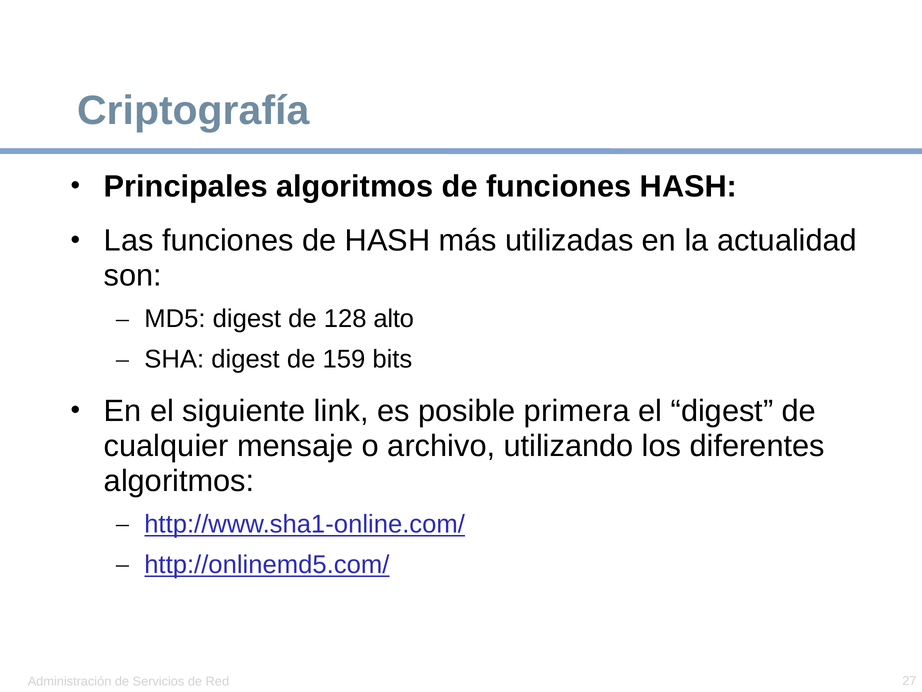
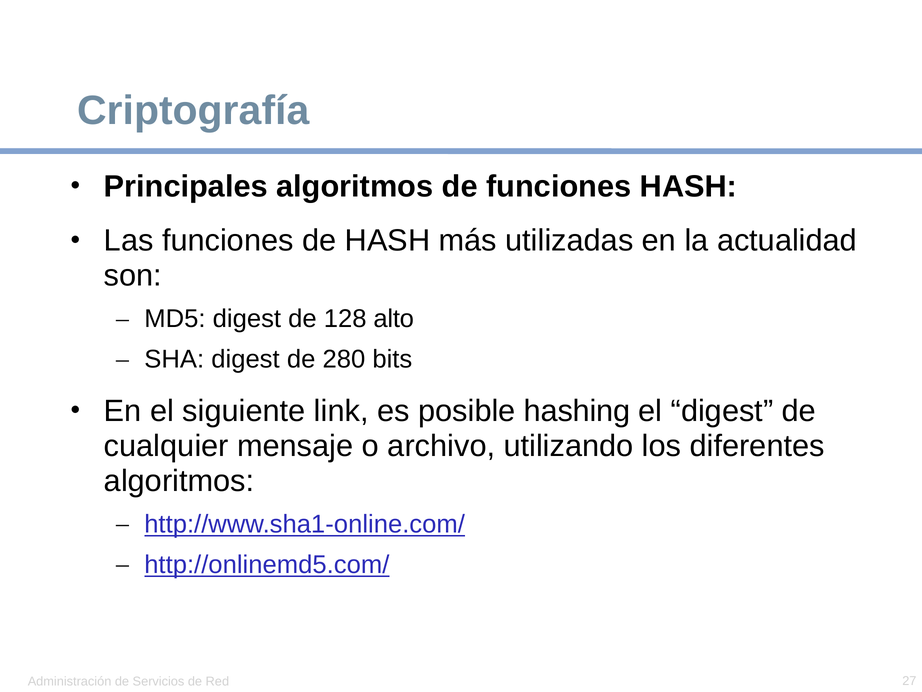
159: 159 -> 280
primera: primera -> hashing
